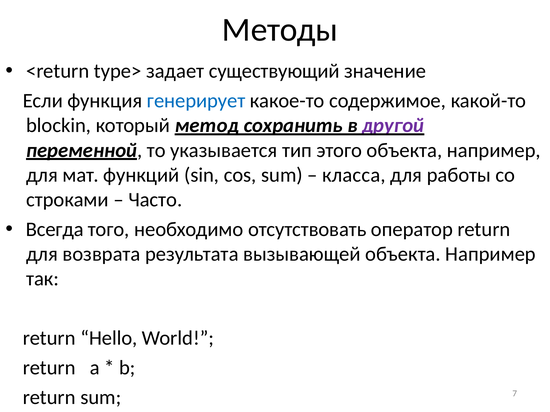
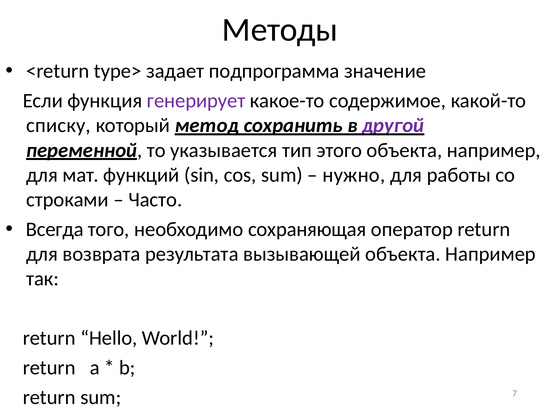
существующий: существующий -> подпрограмма
генерирует colour: blue -> purple
blockin: blockin -> списку
класса: класса -> нужно
отсутствовать: отсутствовать -> сохраняющая
